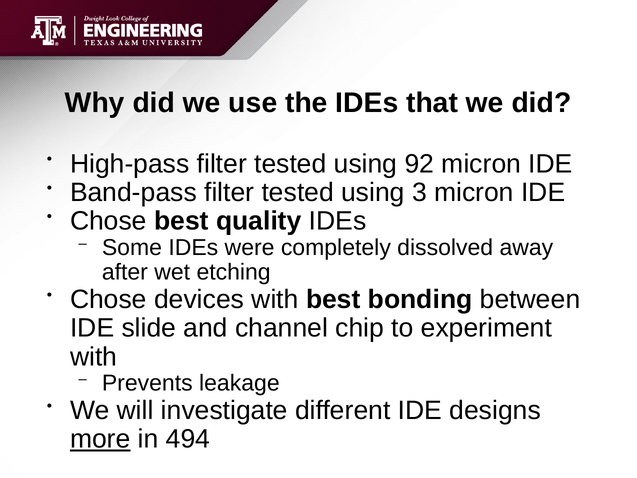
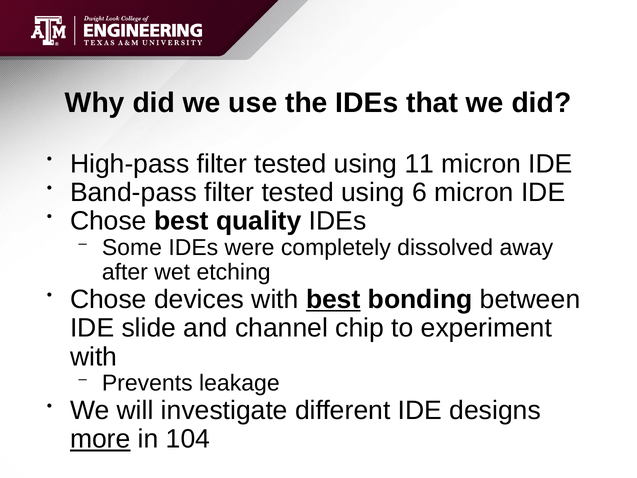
92: 92 -> 11
3: 3 -> 6
best at (333, 299) underline: none -> present
494: 494 -> 104
